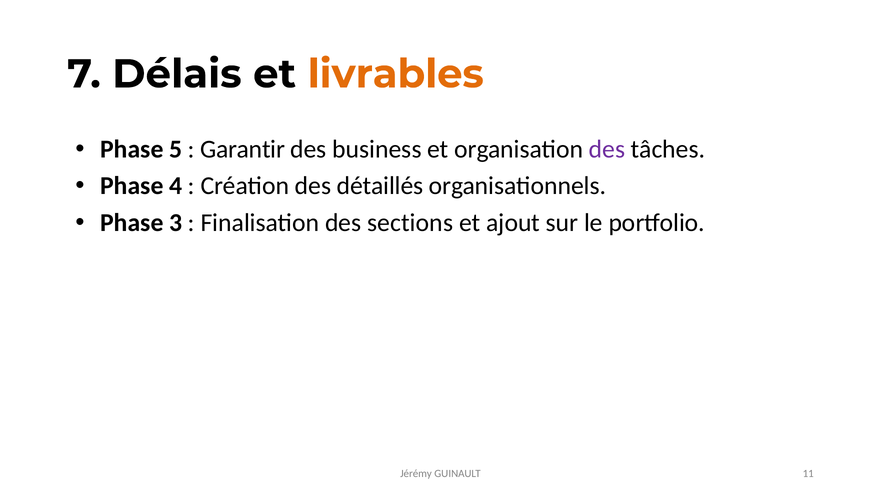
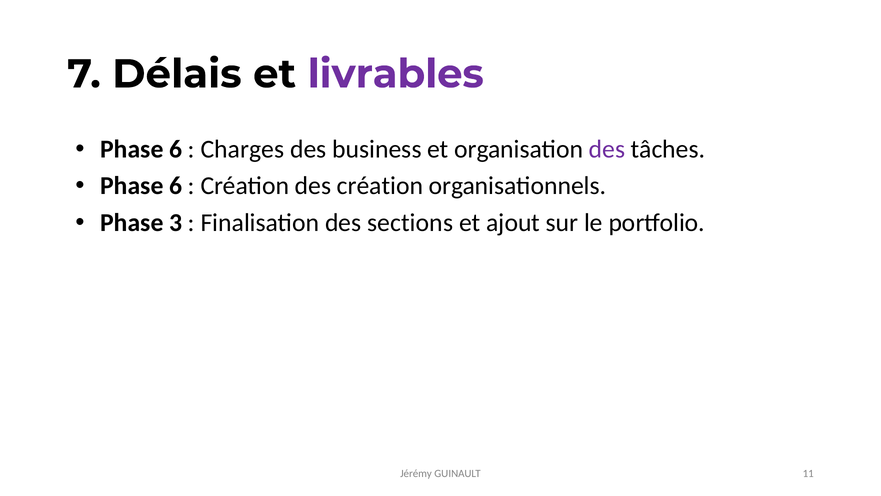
livrables colour: orange -> purple
5 at (176, 149): 5 -> 6
Garantir: Garantir -> Charges
4 at (176, 186): 4 -> 6
des détaillés: détaillés -> création
